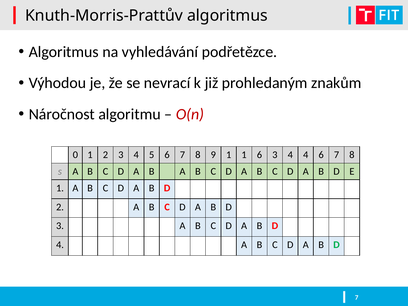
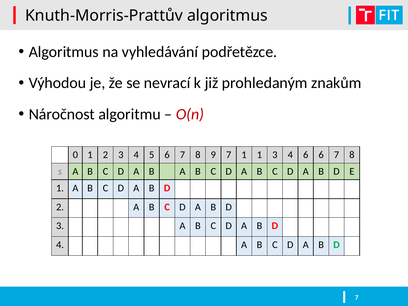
9 1: 1 -> 7
1 6: 6 -> 1
4 4: 4 -> 6
